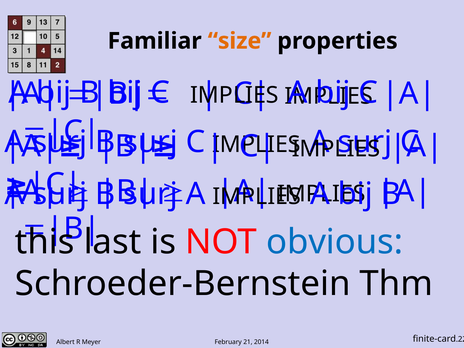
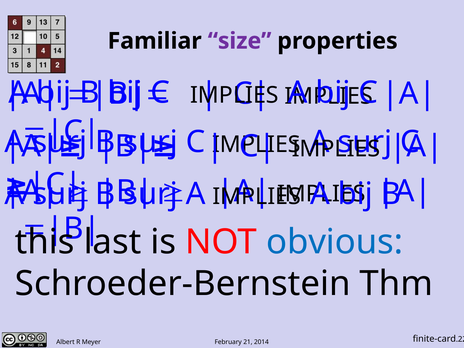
size colour: orange -> purple
